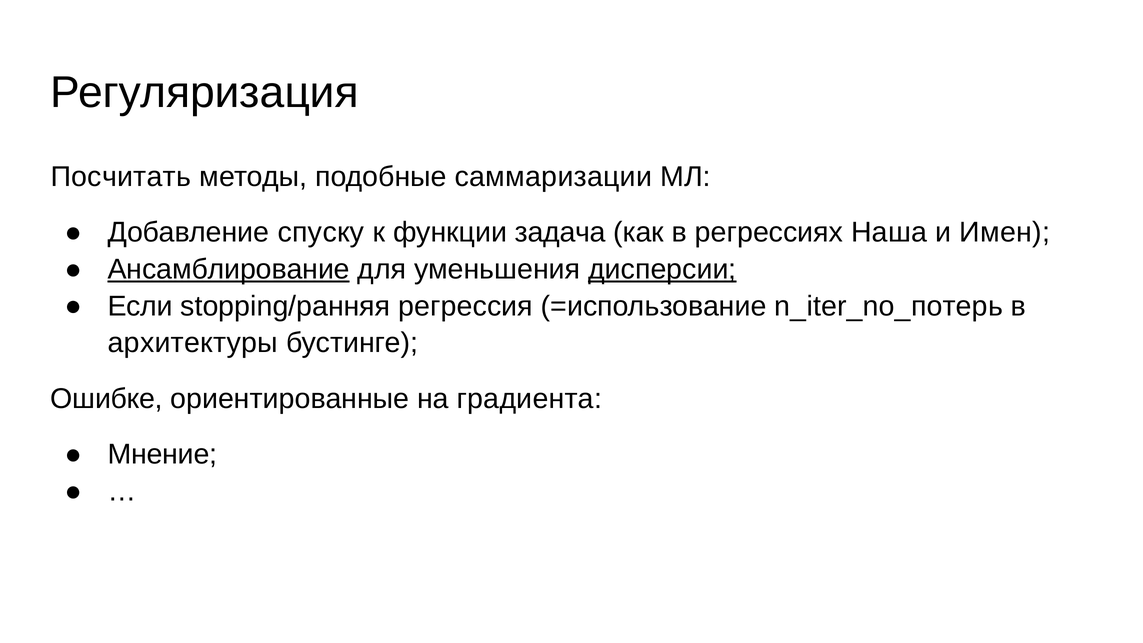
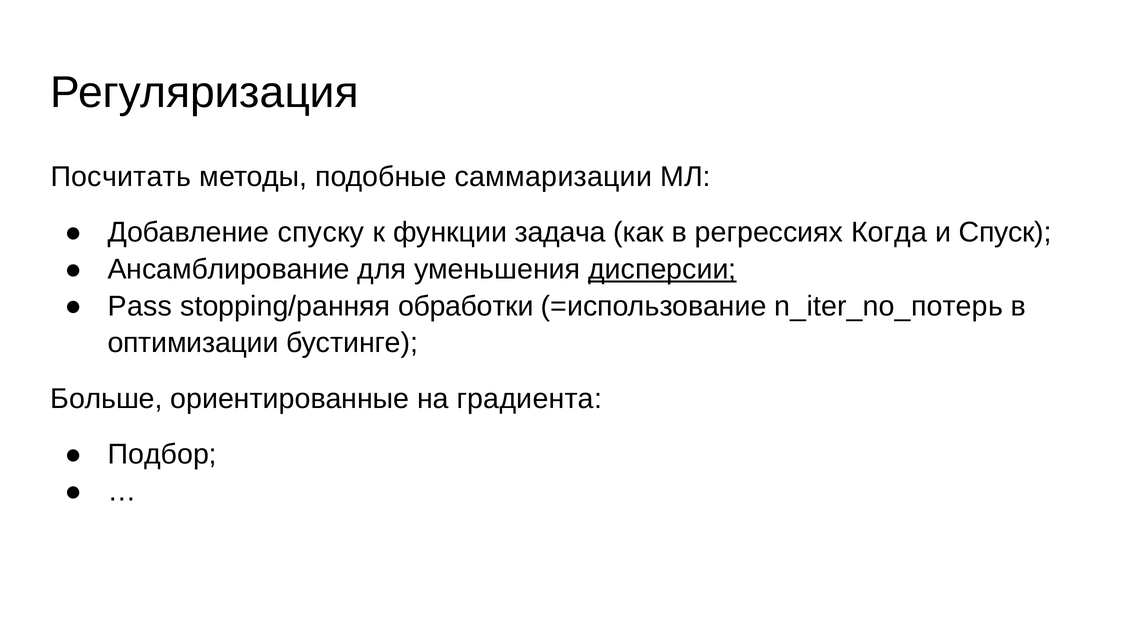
Наша: Наша -> Когда
Имен: Имен -> Спуск
Ансамблирование underline: present -> none
Если: Если -> Pass
регрессия: регрессия -> обработки
архитектуры: архитектуры -> оптимизации
Ошибке: Ошибке -> Больше
Мнение: Мнение -> Подбор
